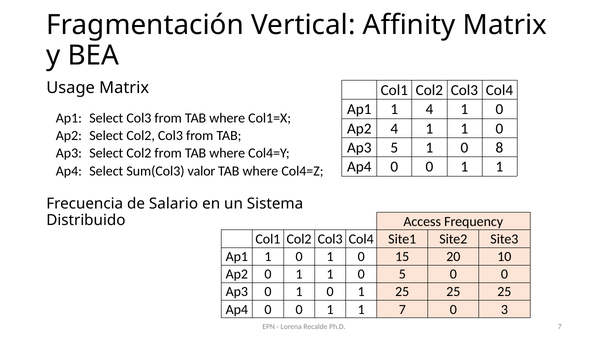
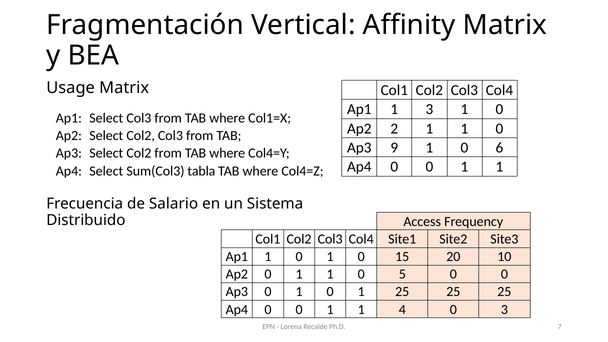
1 4: 4 -> 3
Ap2 4: 4 -> 2
Ap3 5: 5 -> 9
8: 8 -> 6
valor: valor -> tabla
1 7: 7 -> 4
